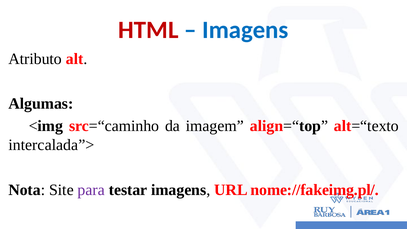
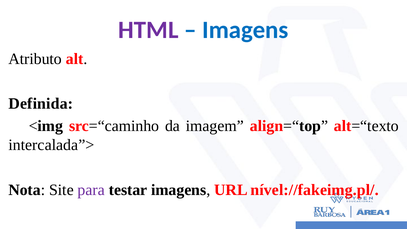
HTML colour: red -> purple
Algumas: Algumas -> Definida
nome://fakeimg.pl/: nome://fakeimg.pl/ -> nível://fakeimg.pl/
